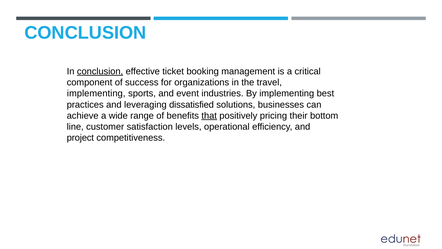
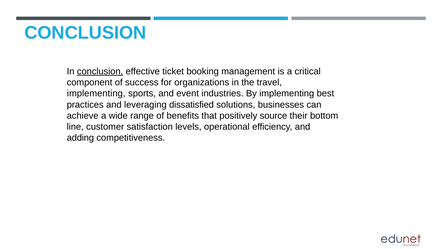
that underline: present -> none
pricing: pricing -> source
project: project -> adding
